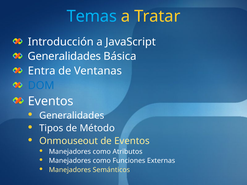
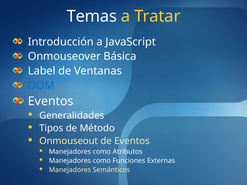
Temas colour: light blue -> white
Generalidades at (64, 56): Generalidades -> Onmouseover
Entra: Entra -> Label
